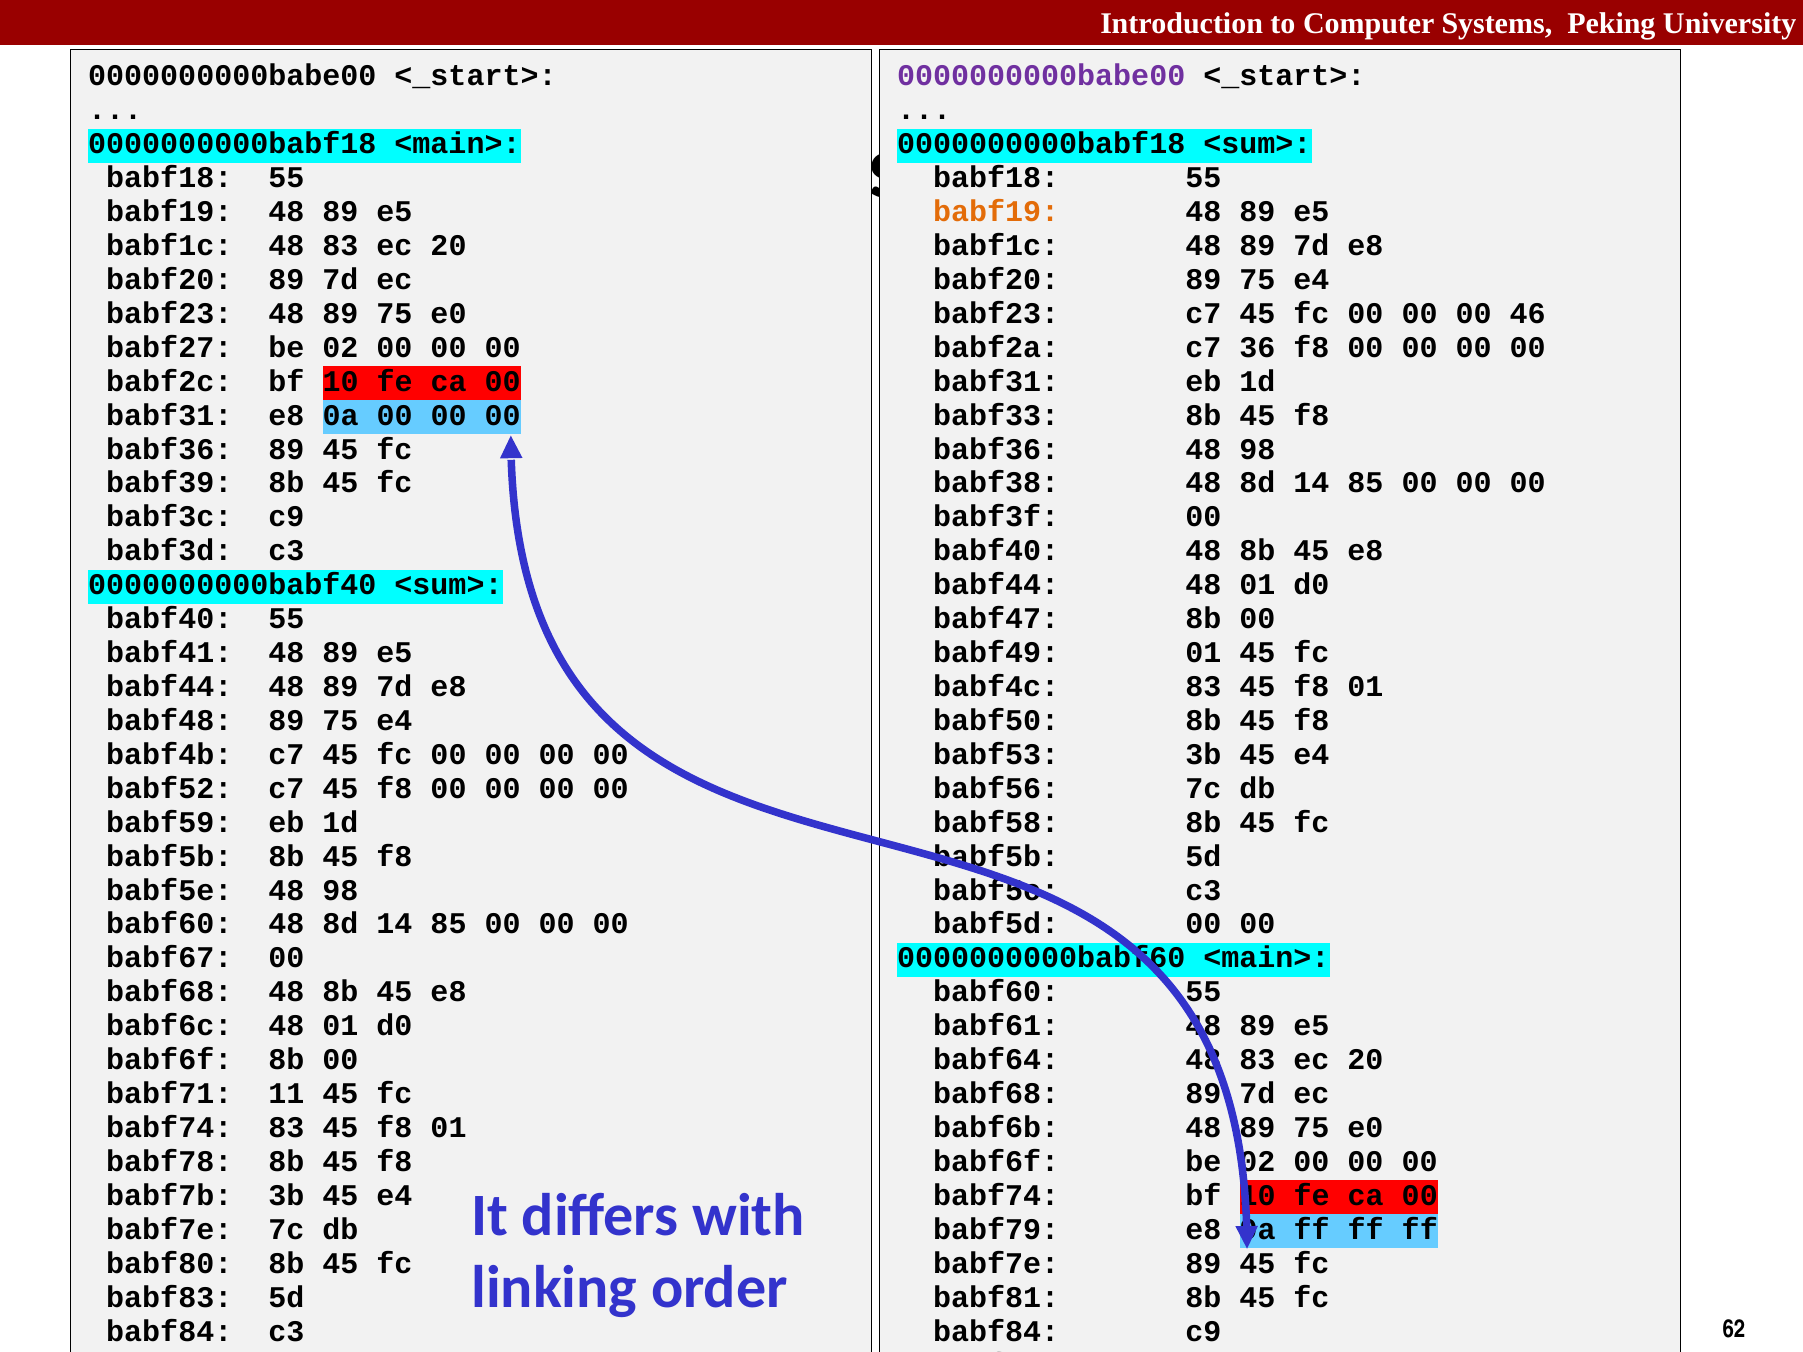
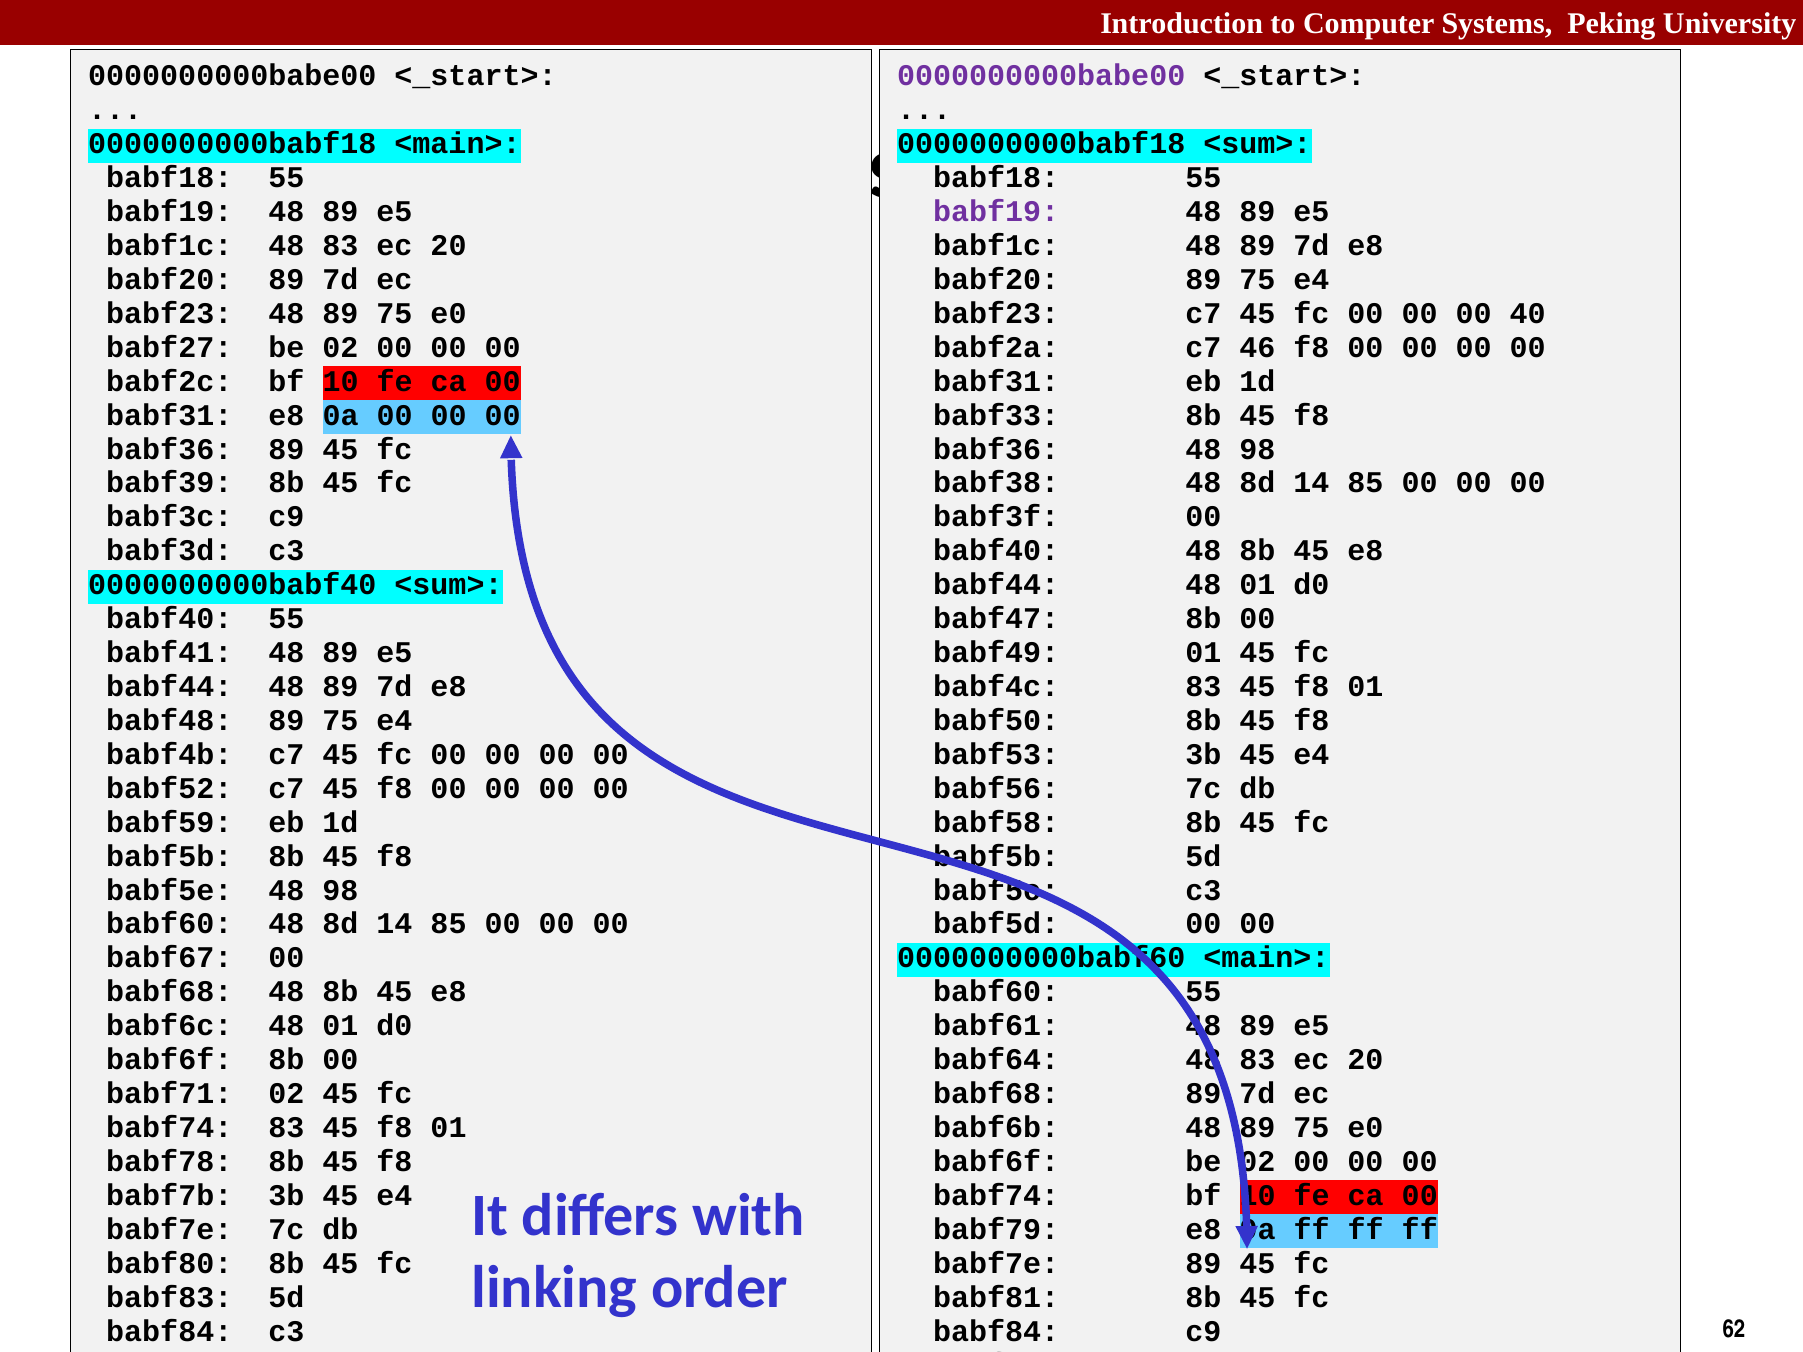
babf19 at (996, 212) colour: orange -> purple
46: 46 -> 40
36: 36 -> 46
babf71 11: 11 -> 02
